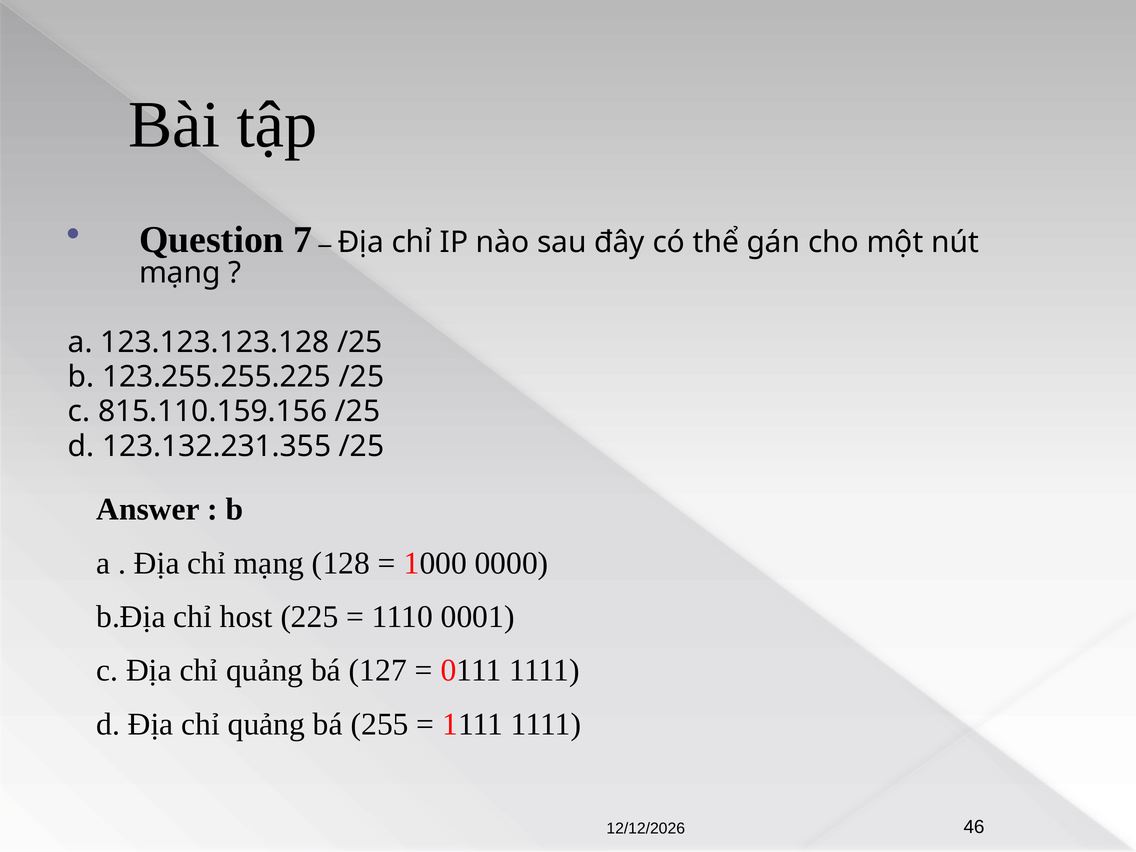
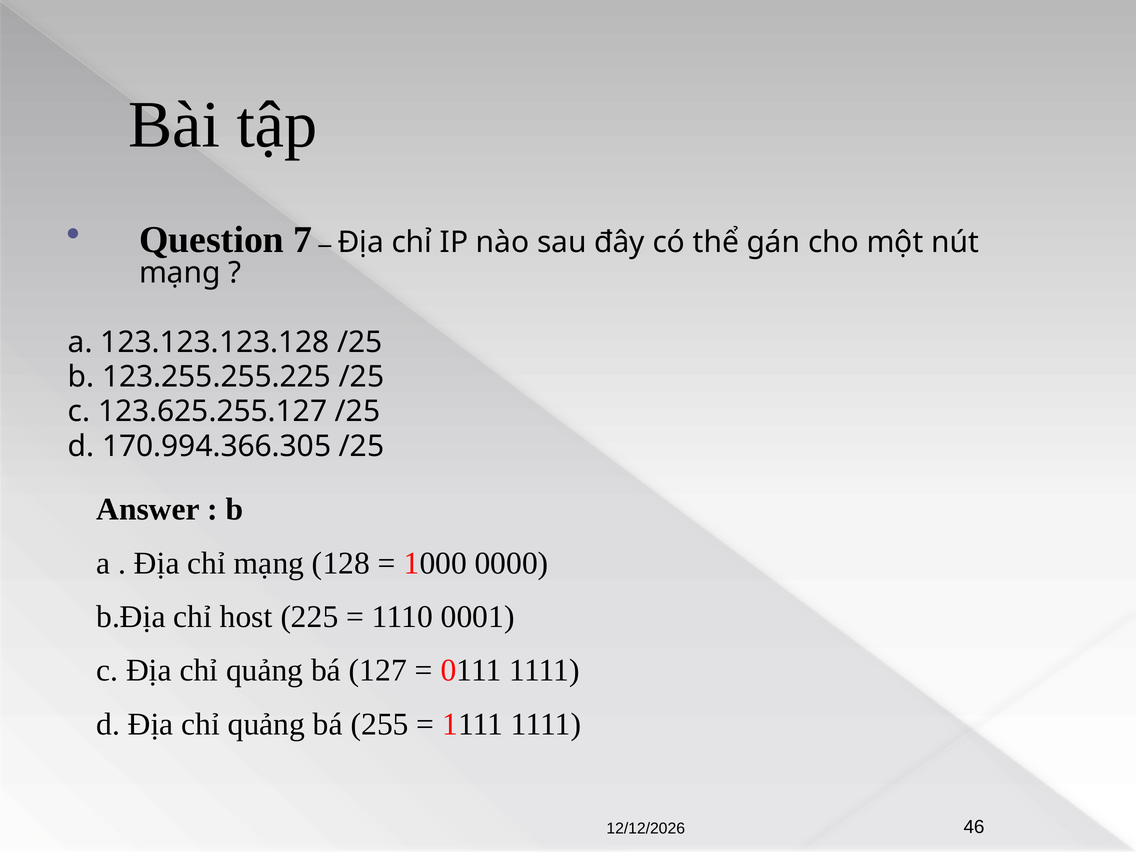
815.110.159.156: 815.110.159.156 -> 123.625.255.127
123.132.231.355: 123.132.231.355 -> 170.994.366.305
